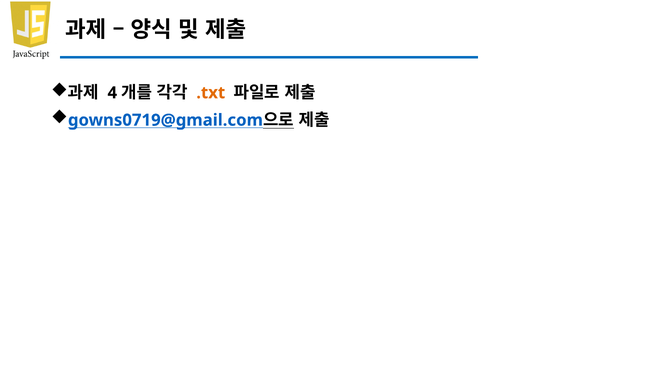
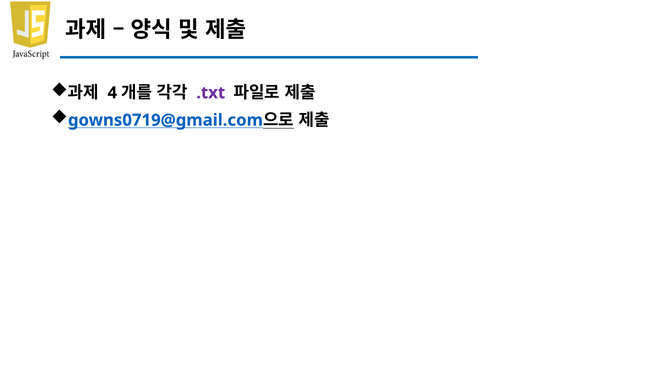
.txt colour: orange -> purple
